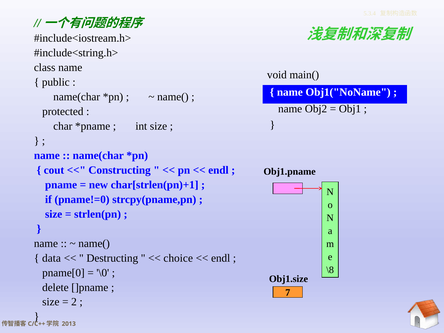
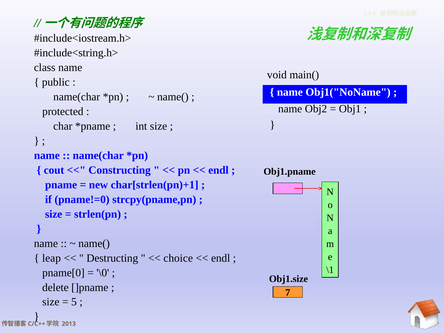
data: data -> leap
\8: \8 -> \1
2: 2 -> 5
